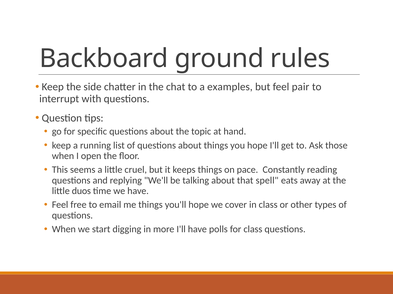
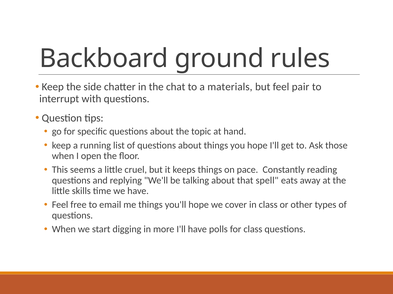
examples: examples -> materials
duos: duos -> skills
